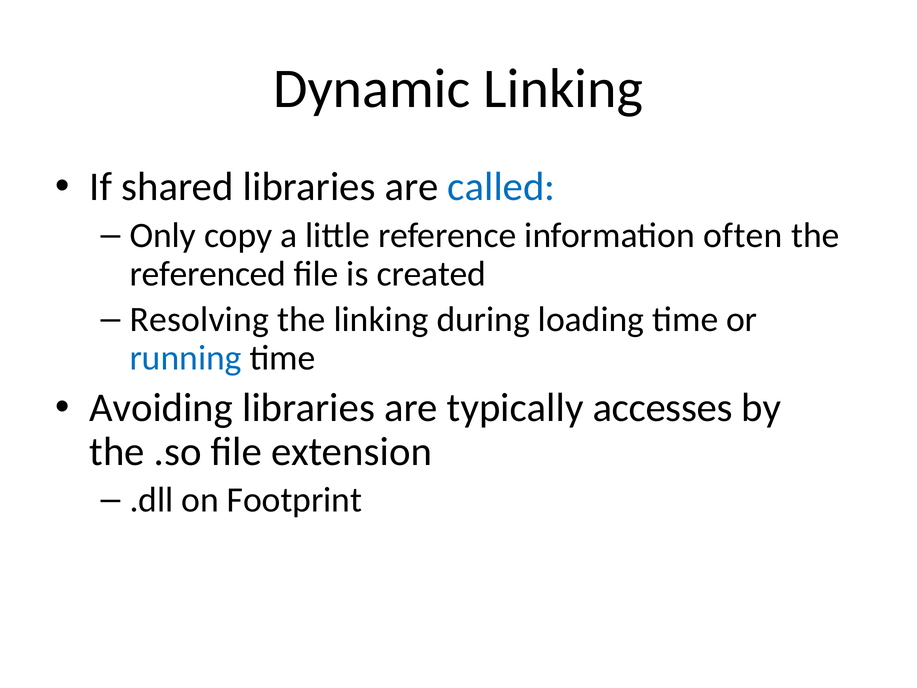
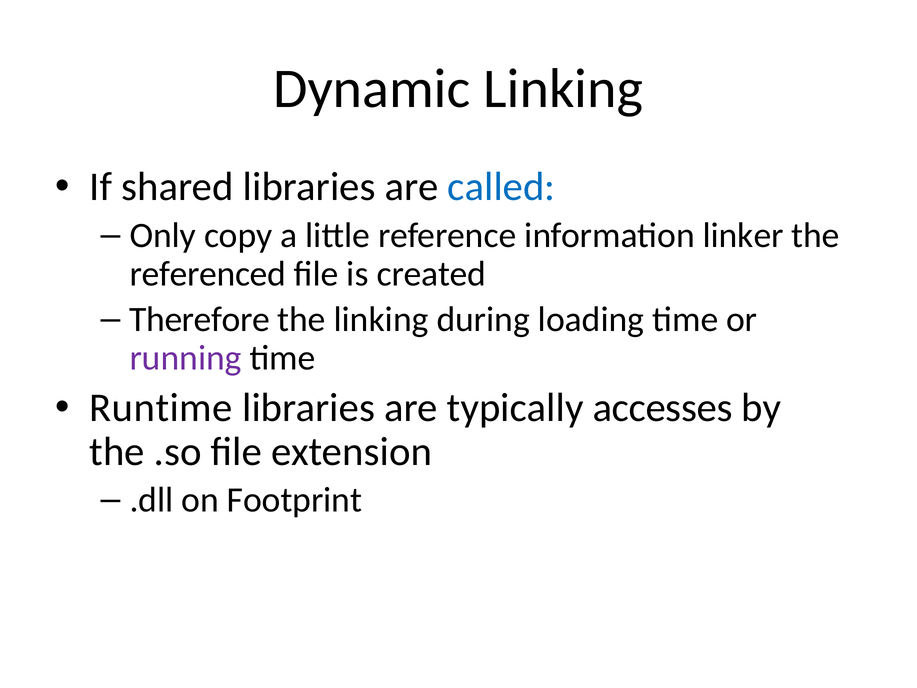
often: often -> linker
Resolving: Resolving -> Therefore
running colour: blue -> purple
Avoiding: Avoiding -> Runtime
